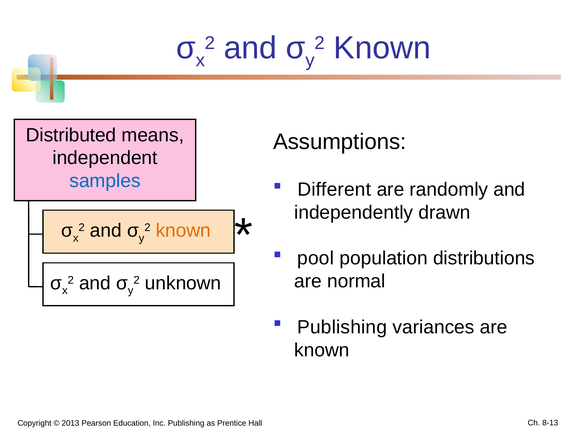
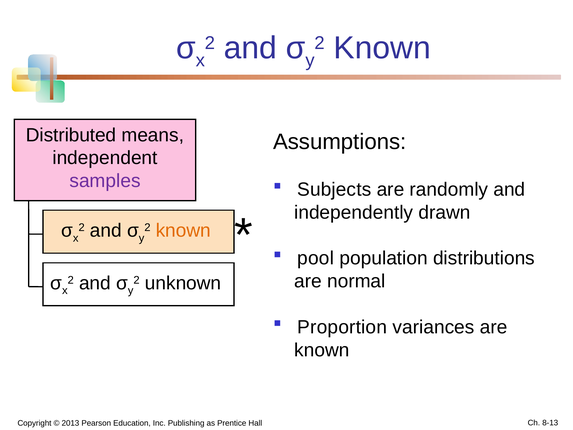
samples colour: blue -> purple
Different: Different -> Subjects
Publishing at (342, 327): Publishing -> Proportion
